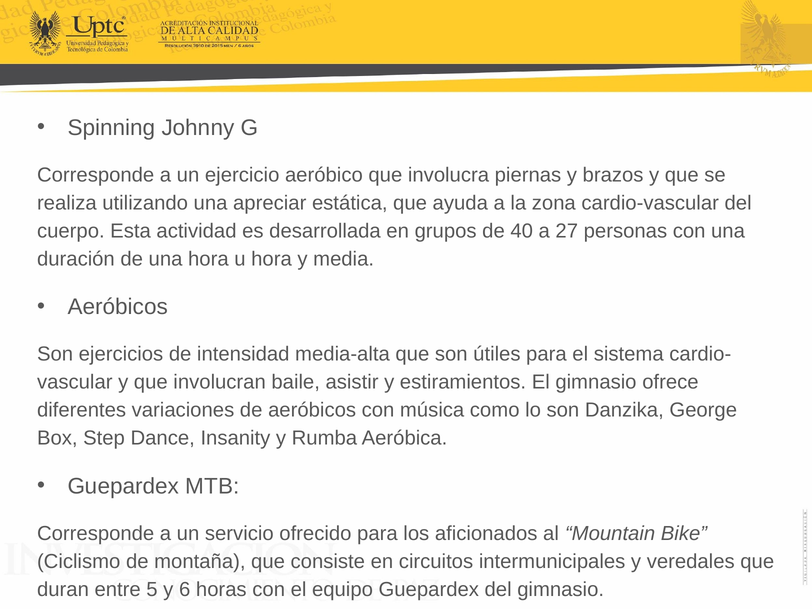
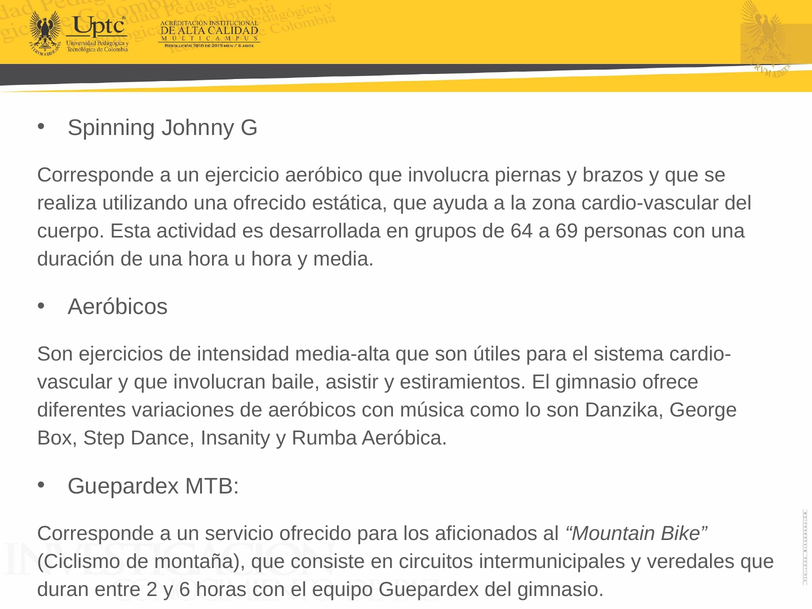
una apreciar: apreciar -> ofrecido
40: 40 -> 64
27: 27 -> 69
5: 5 -> 2
